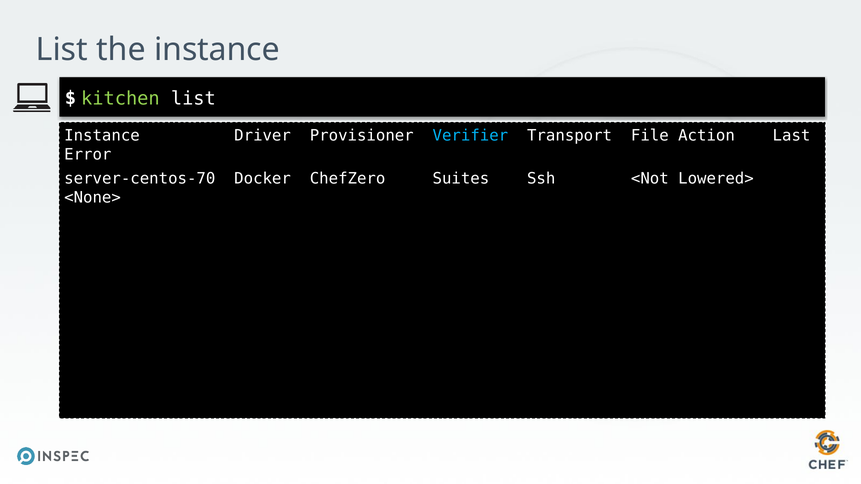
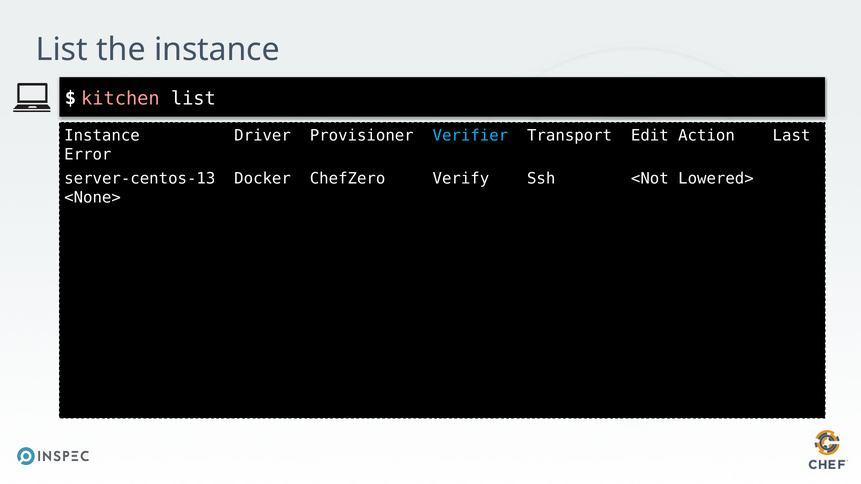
kitchen colour: light green -> pink
File: File -> Edit
server-centos-70: server-centos-70 -> server-centos-13
Suites: Suites -> Verify
